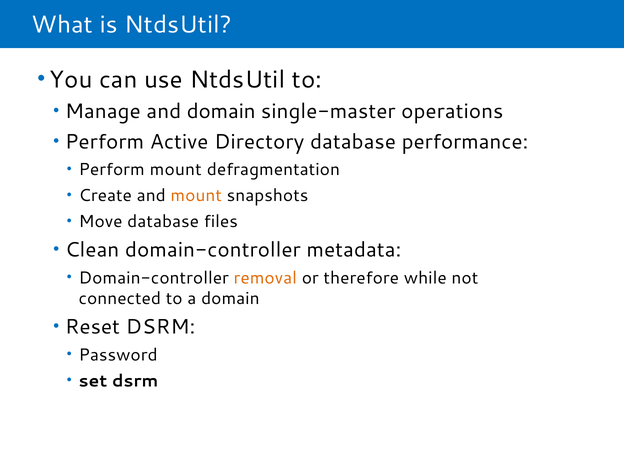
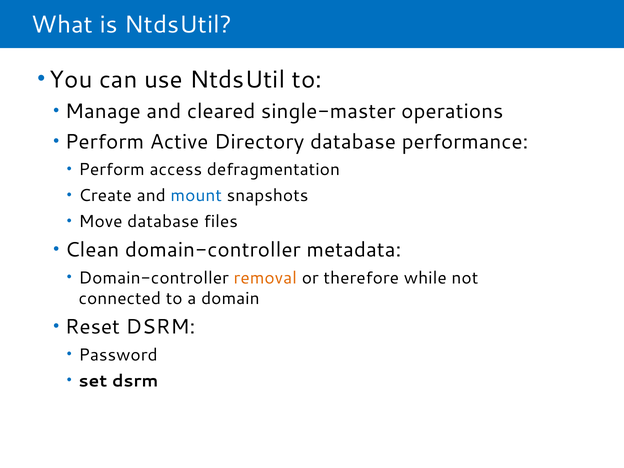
and domain: domain -> cleared
Perform mount: mount -> access
mount at (196, 196) colour: orange -> blue
